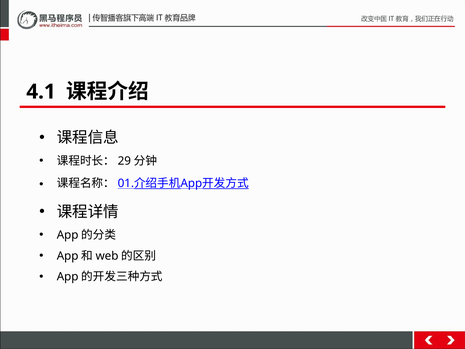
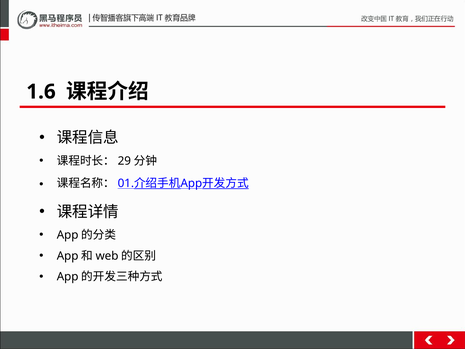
4.1: 4.1 -> 1.6
